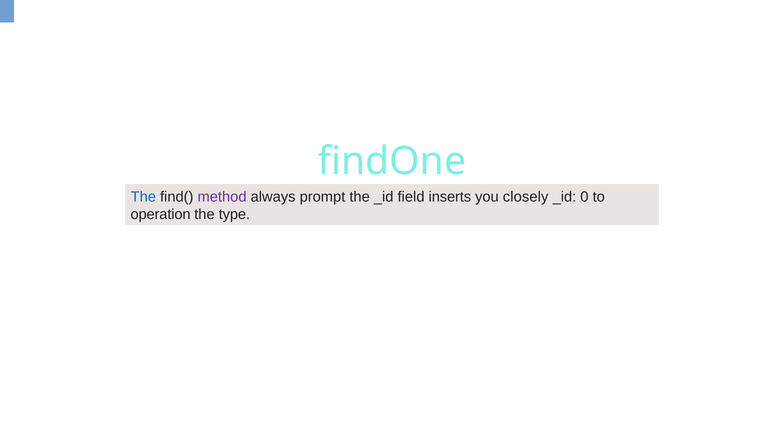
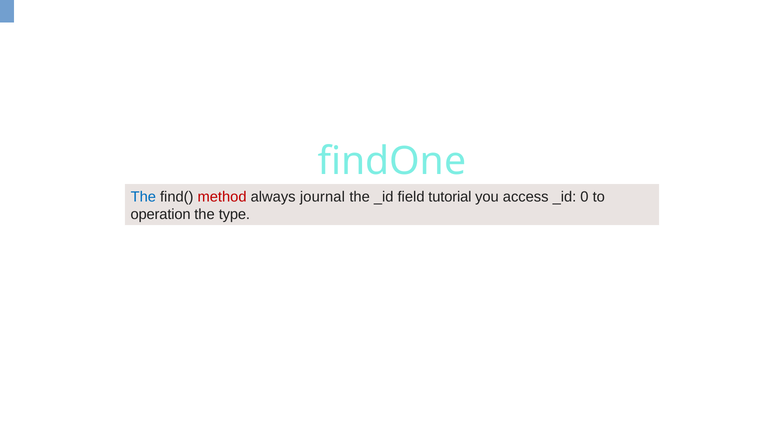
method colour: purple -> red
prompt: prompt -> journal
inserts: inserts -> tutorial
closely: closely -> access
